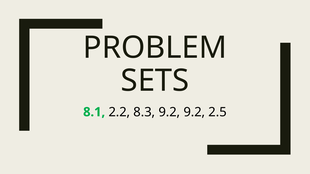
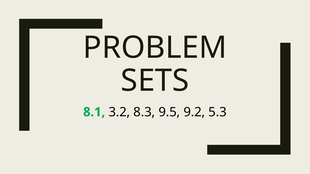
2.2: 2.2 -> 3.2
8.3 9.2: 9.2 -> 9.5
2.5: 2.5 -> 5.3
